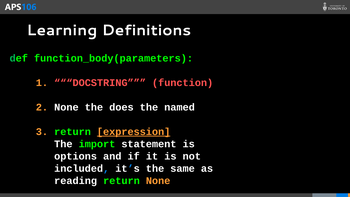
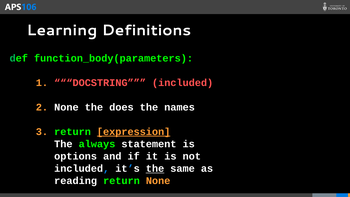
DOCSTRING function: function -> included
named: named -> names
import: import -> always
the at (155, 168) underline: none -> present
